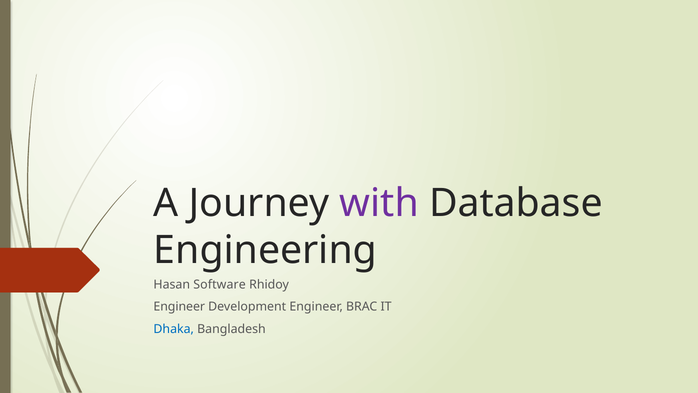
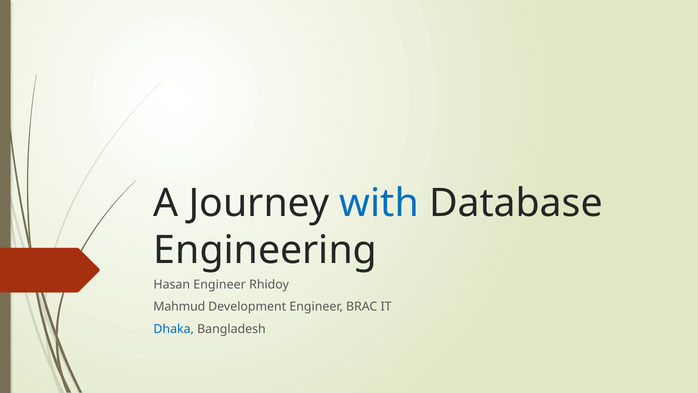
with colour: purple -> blue
Hasan Software: Software -> Engineer
Engineer at (179, 307): Engineer -> Mahmud
